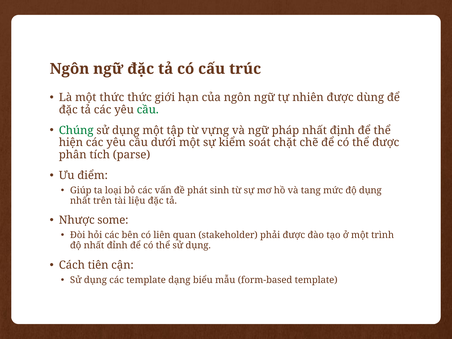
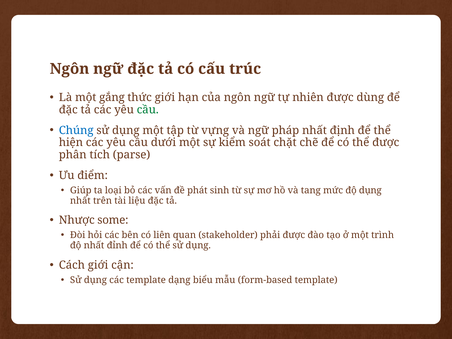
một thức: thức -> gắng
Chúng colour: green -> blue
Cách tiên: tiên -> giới
